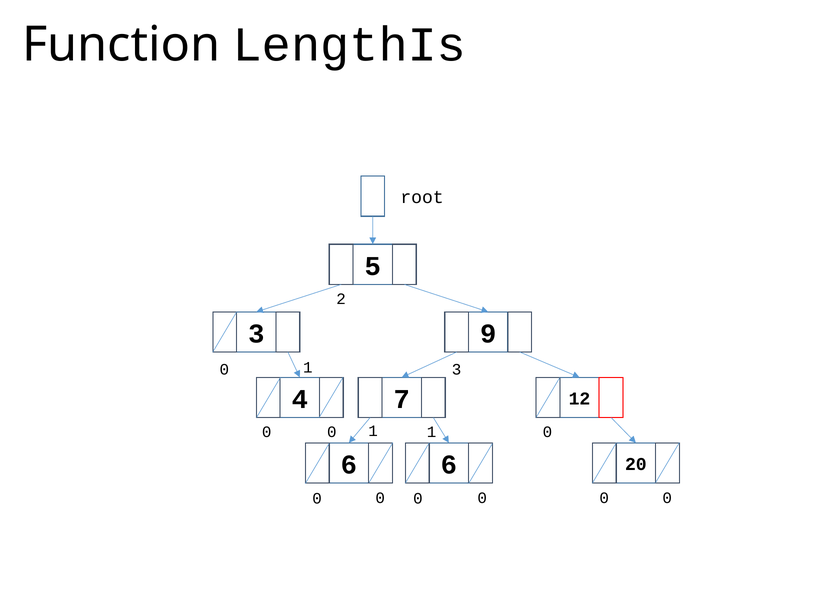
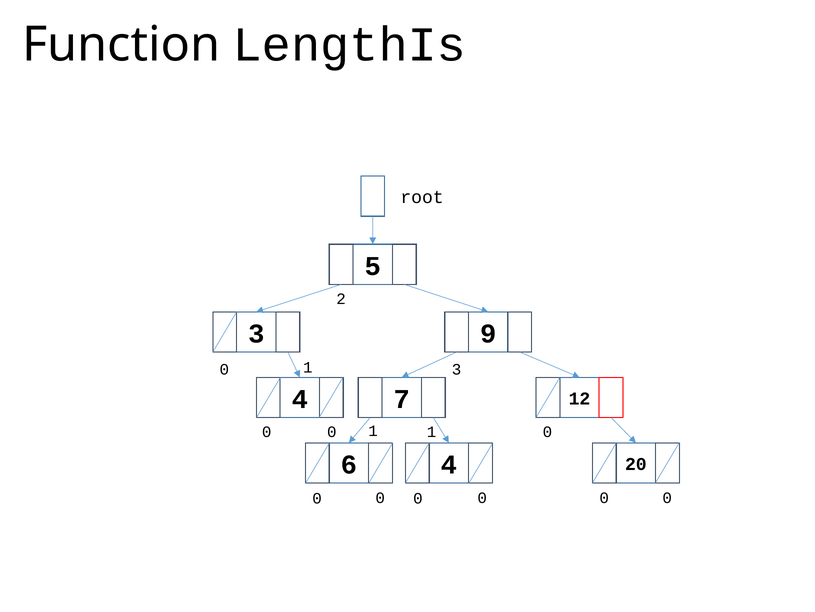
6 6: 6 -> 4
